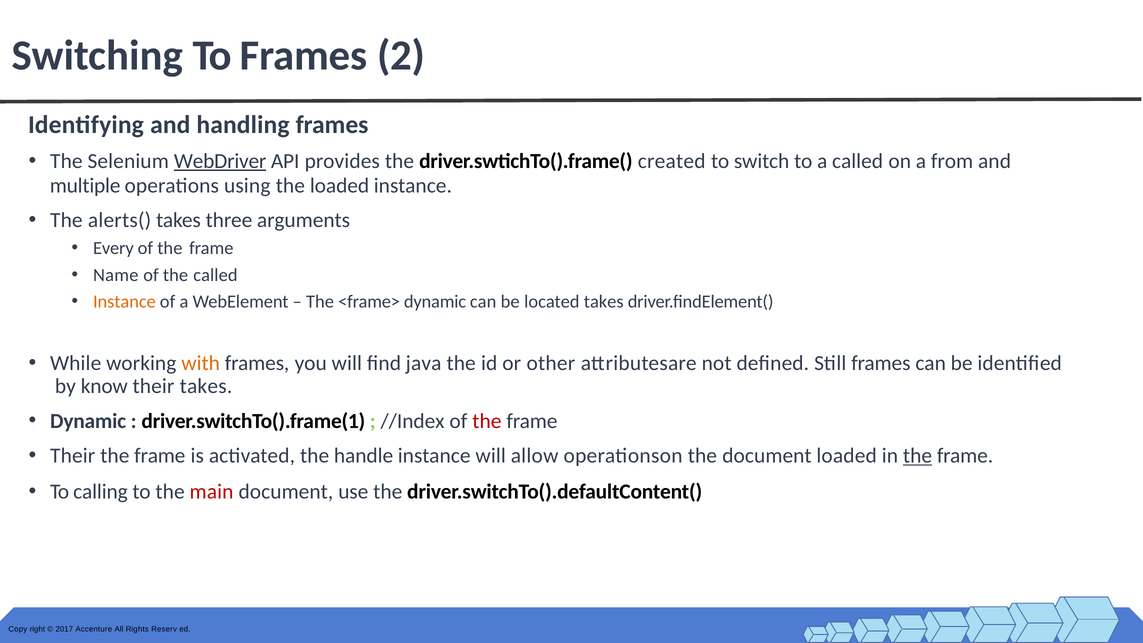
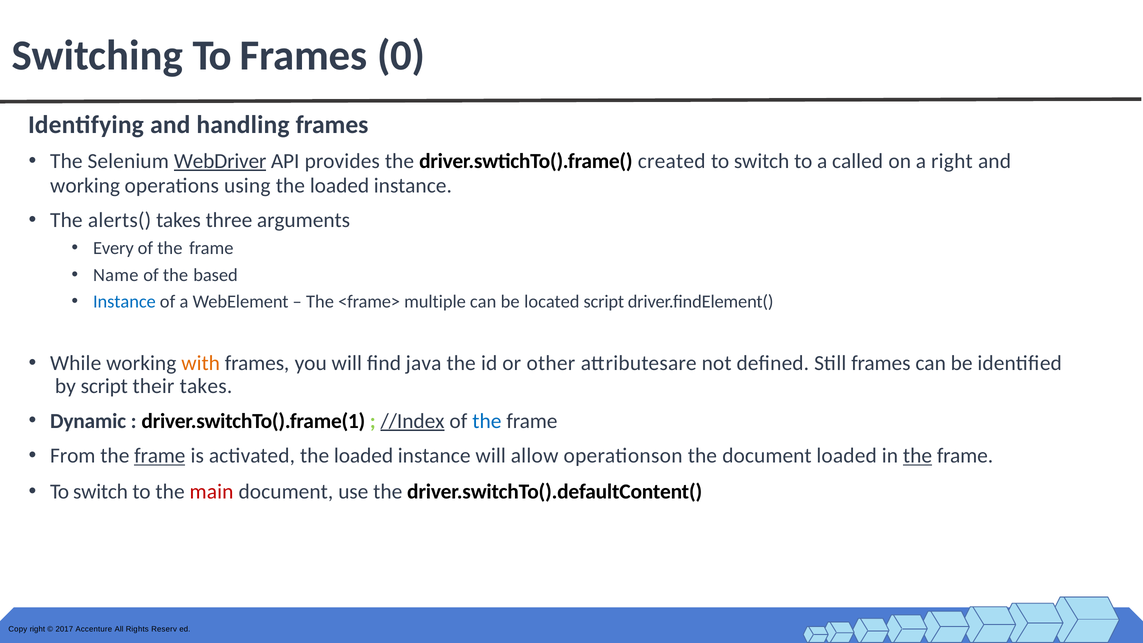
2: 2 -> 0
a from: from -> right
multiple at (85, 186): multiple -> working
the called: called -> based
Instance at (124, 302) colour: orange -> blue
<frame> dynamic: dynamic -> multiple
located takes: takes -> script
by know: know -> script
//Index underline: none -> present
the at (487, 421) colour: red -> blue
Their at (73, 456): Their -> From
frame at (160, 456) underline: none -> present
activated the handle: handle -> loaded
calling at (100, 492): calling -> switch
